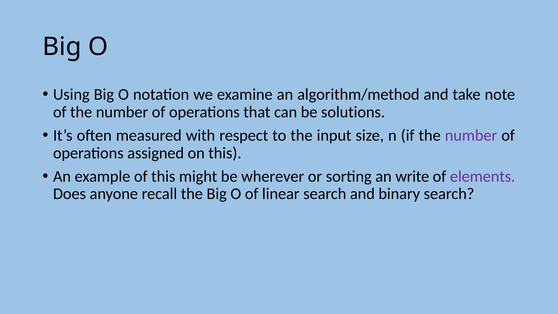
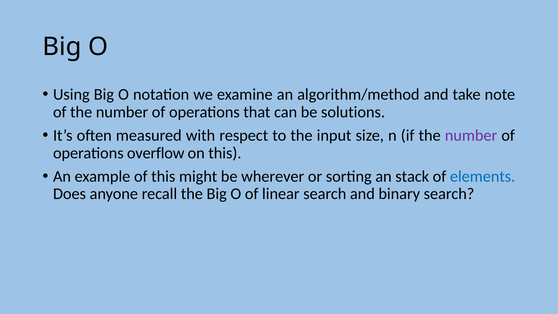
assigned: assigned -> overflow
write: write -> stack
elements colour: purple -> blue
